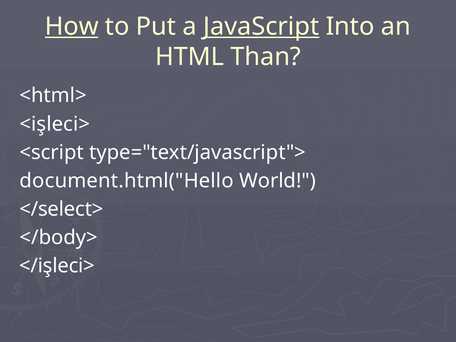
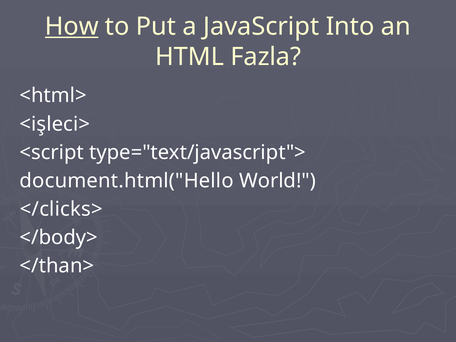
JavaScript underline: present -> none
Than: Than -> Fazla
</select>: </select> -> </clicks>
</işleci>: </işleci> -> </than>
